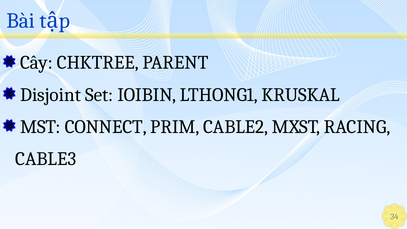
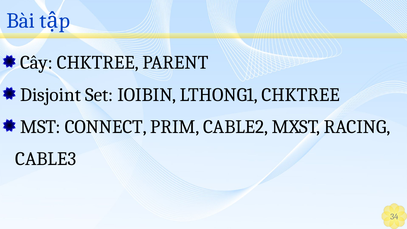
LTHONG1 KRUSKAL: KRUSKAL -> CHKTREE
